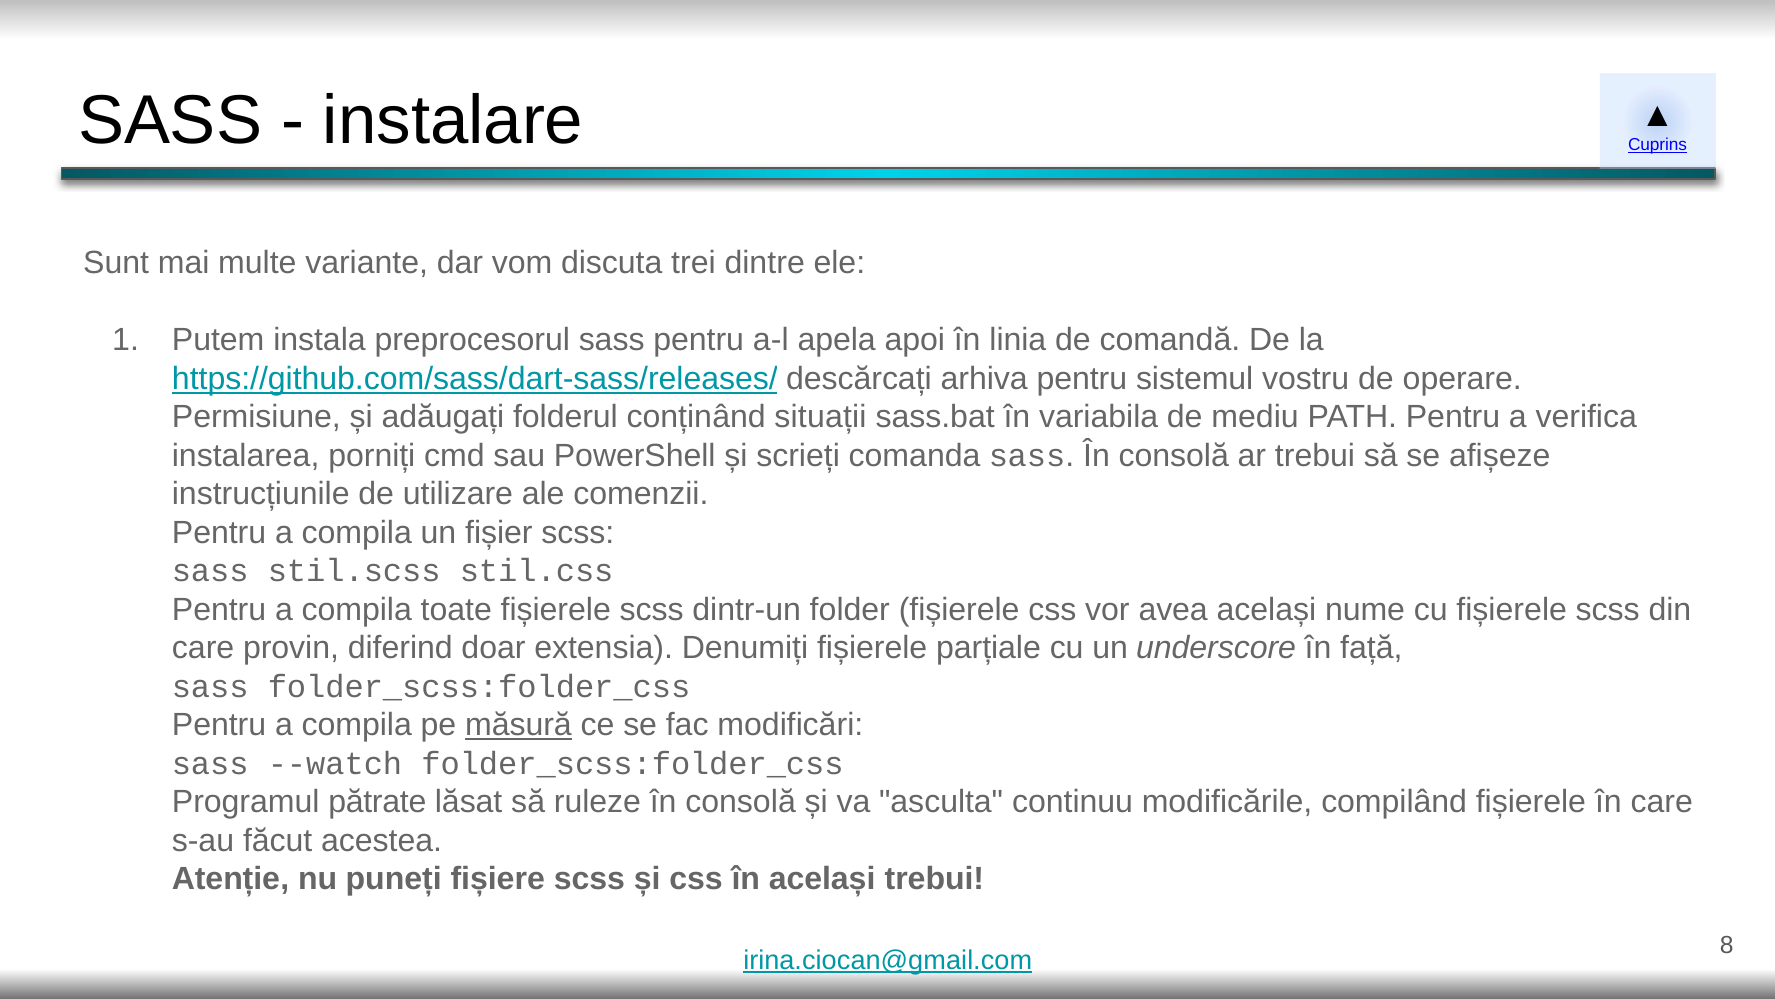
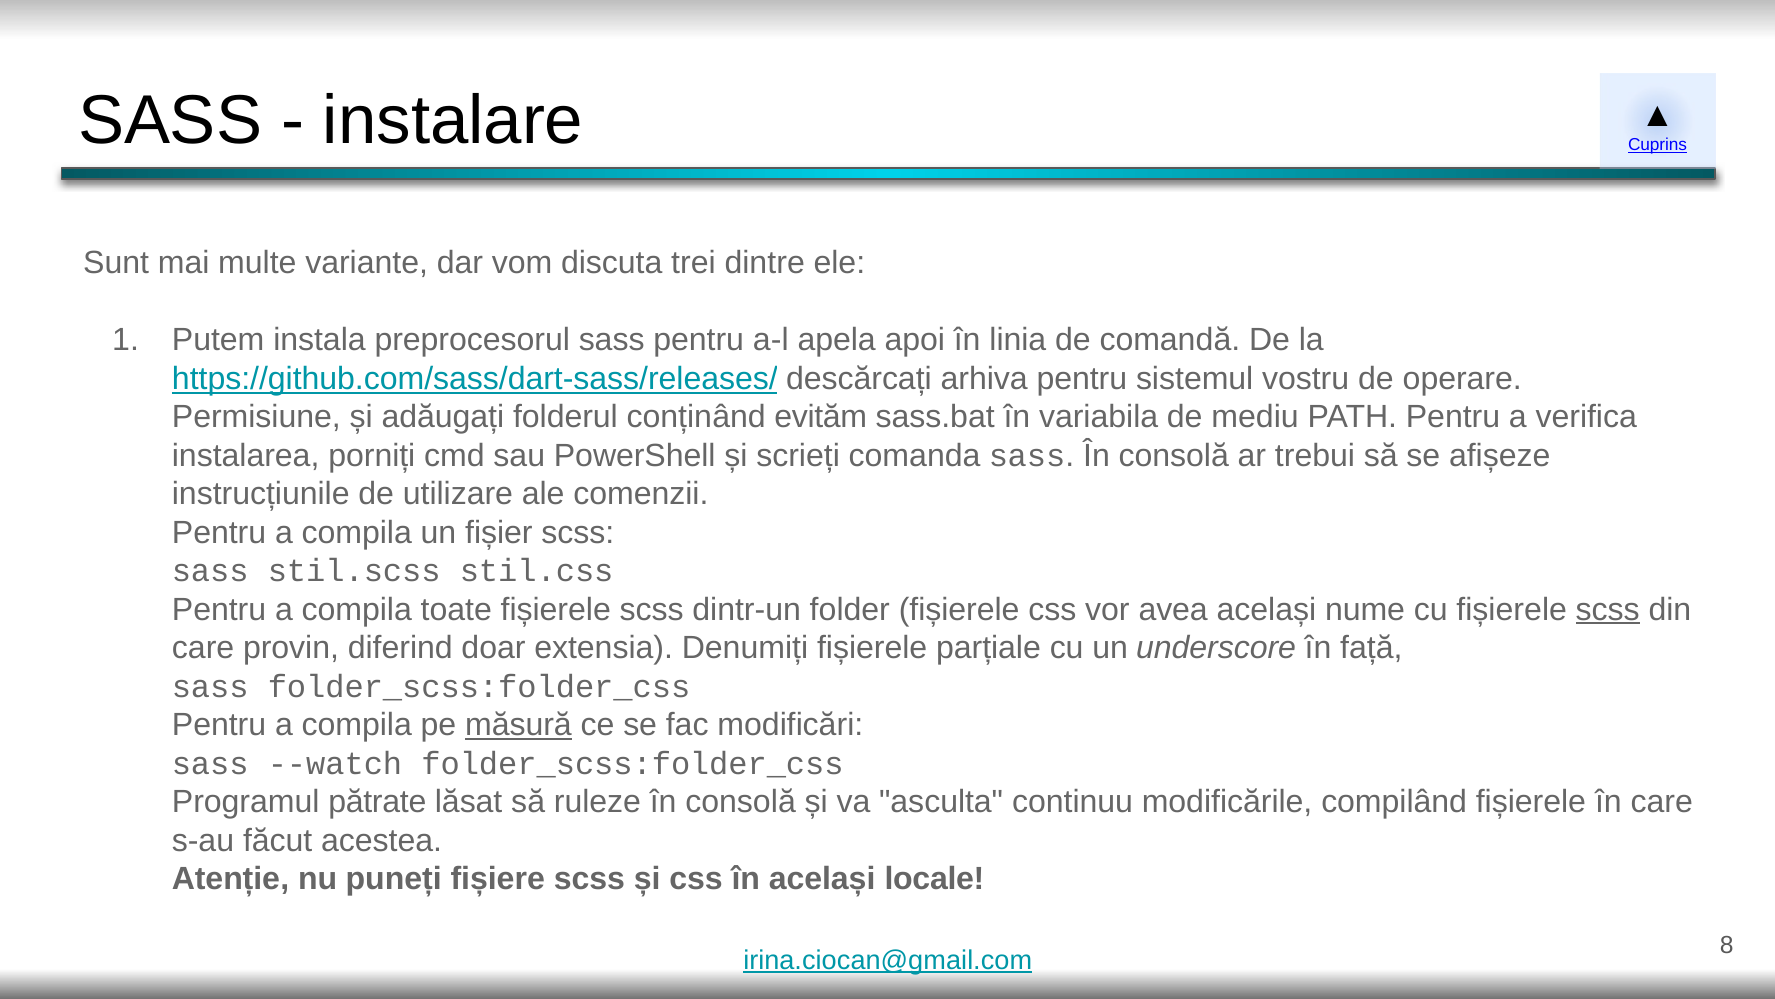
situații: situații -> evităm
scss at (1608, 609) underline: none -> present
același trebui: trebui -> locale
